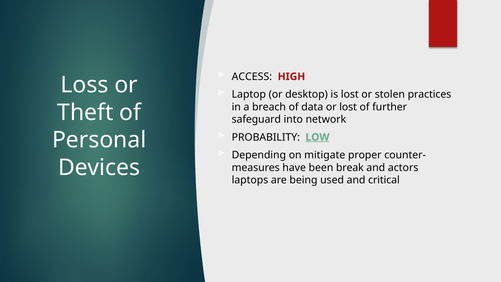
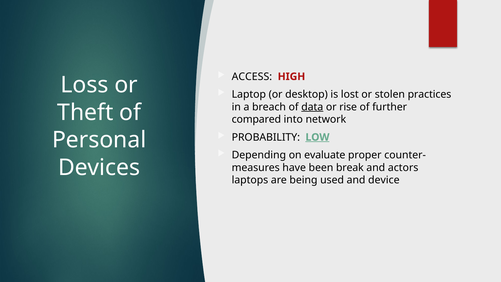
data underline: none -> present
or lost: lost -> rise
safeguard: safeguard -> compared
mitigate: mitigate -> evaluate
critical: critical -> device
